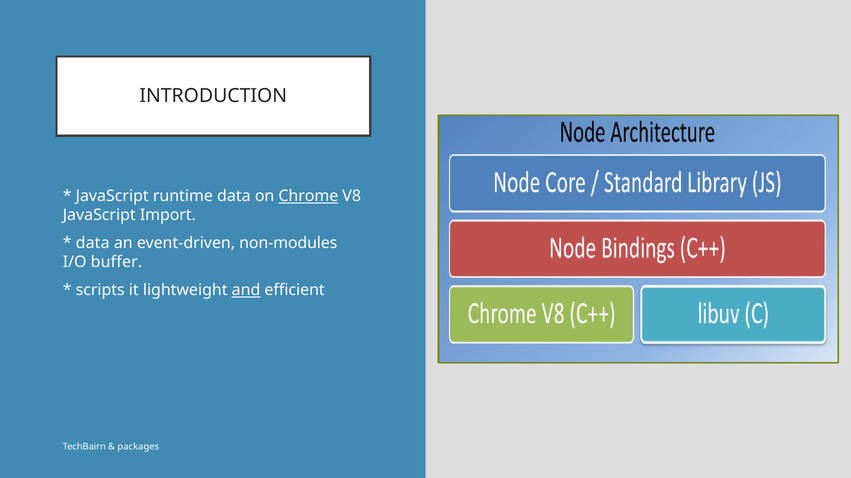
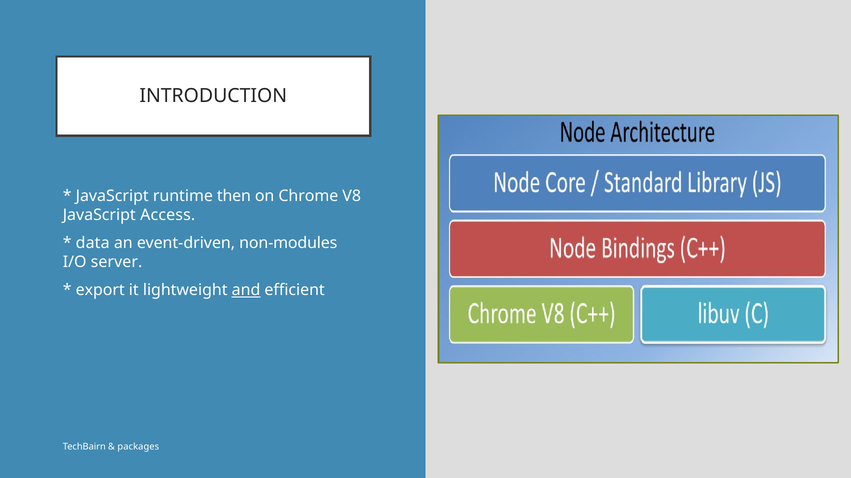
runtime data: data -> then
Chrome underline: present -> none
Import: Import -> Access
buffer: buffer -> server
scripts: scripts -> export
